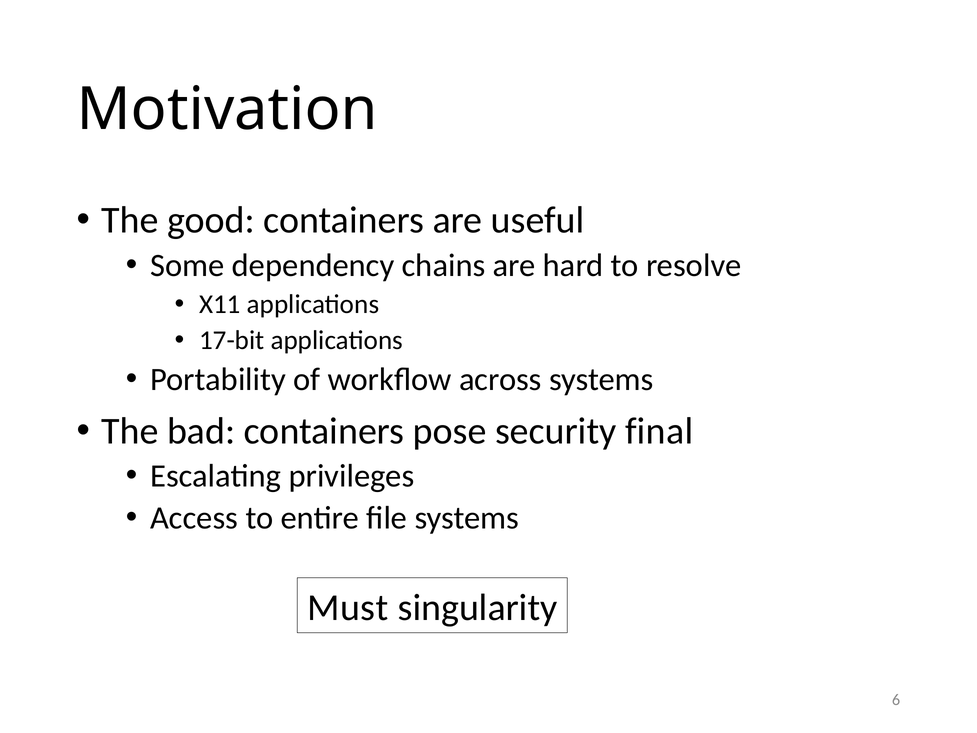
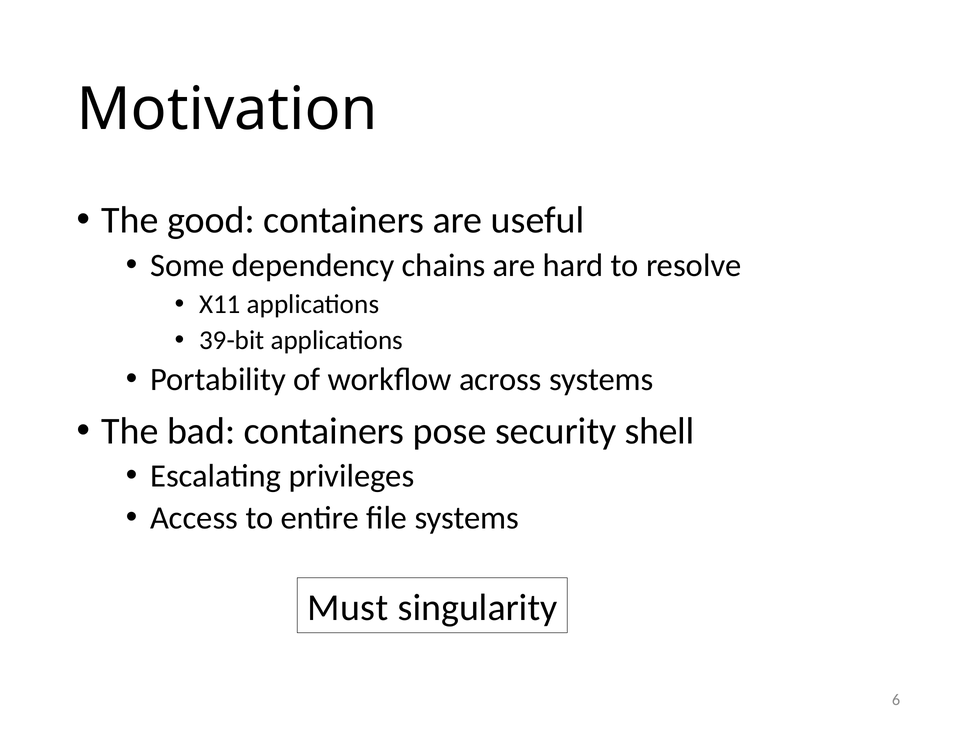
17-bit: 17-bit -> 39-bit
final: final -> shell
